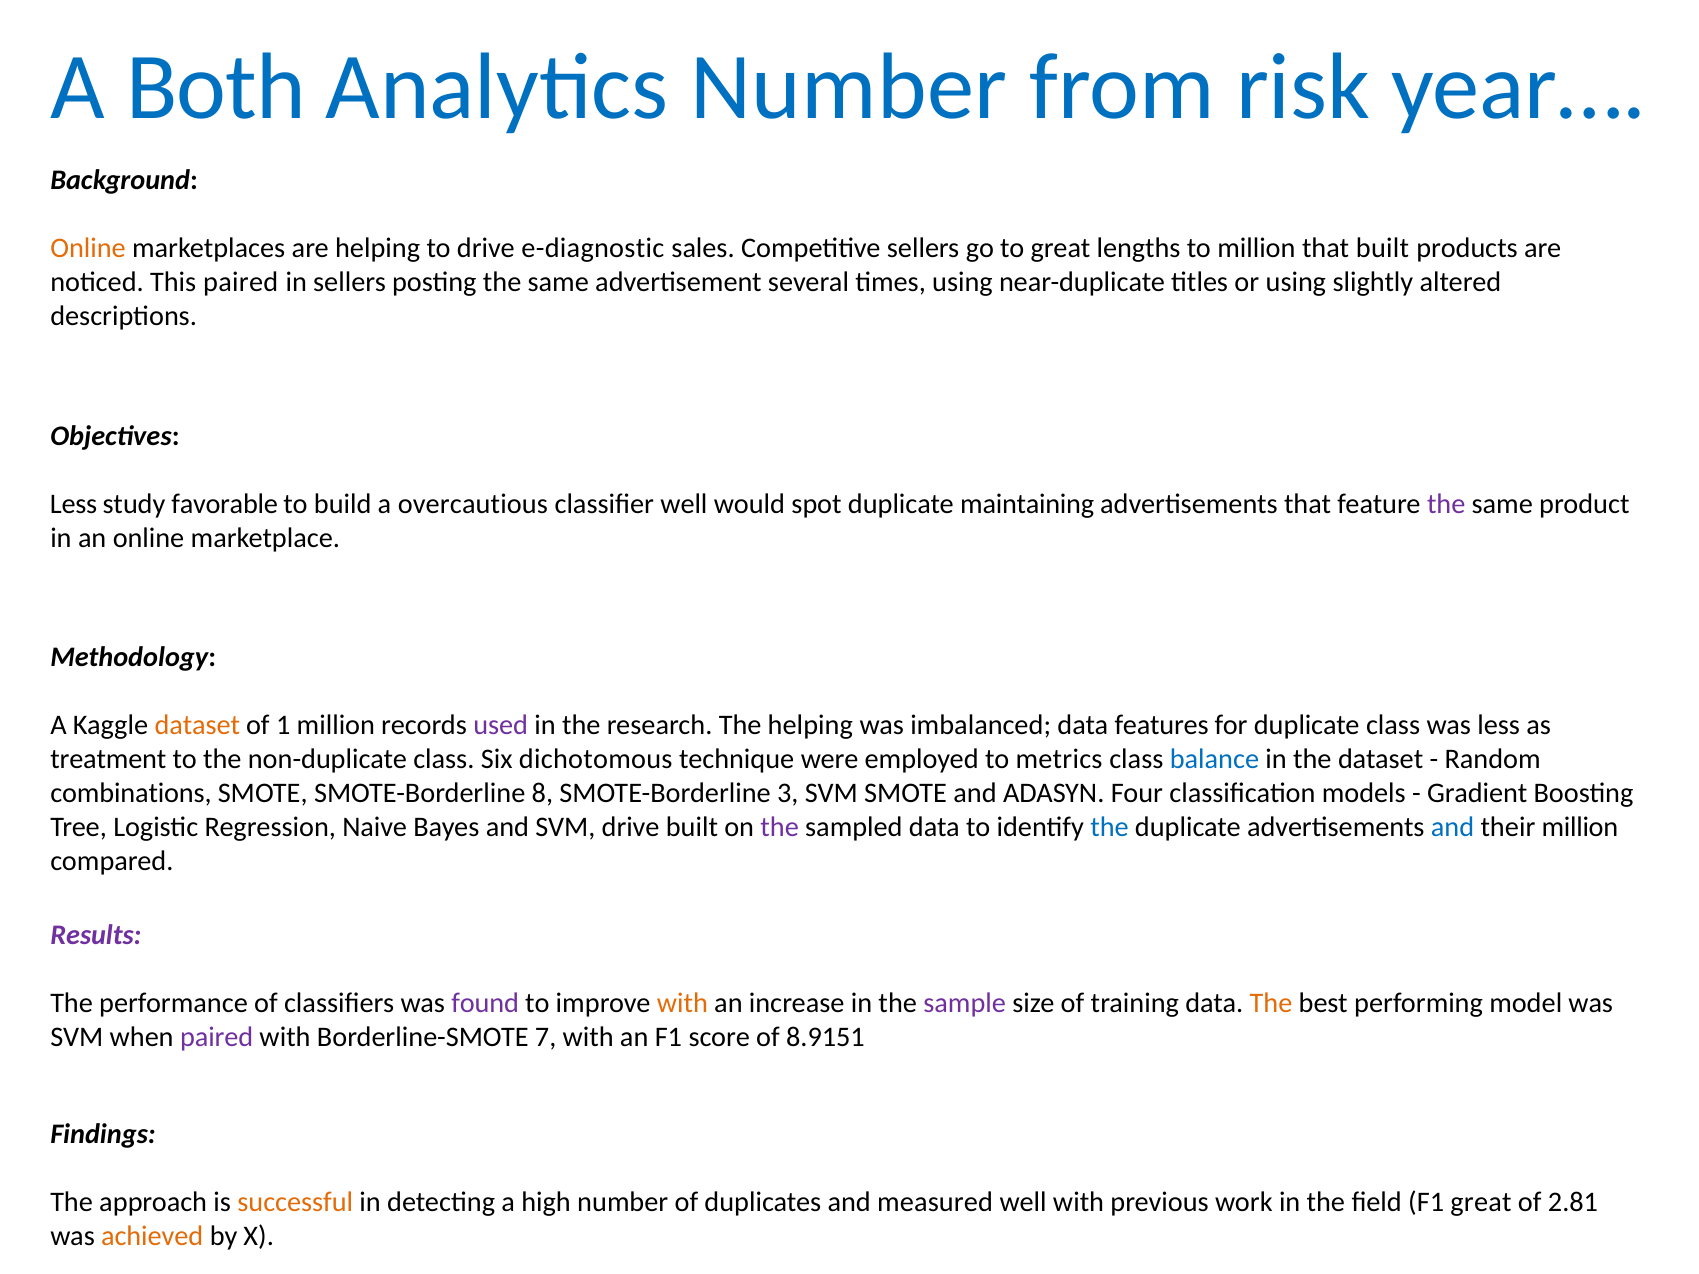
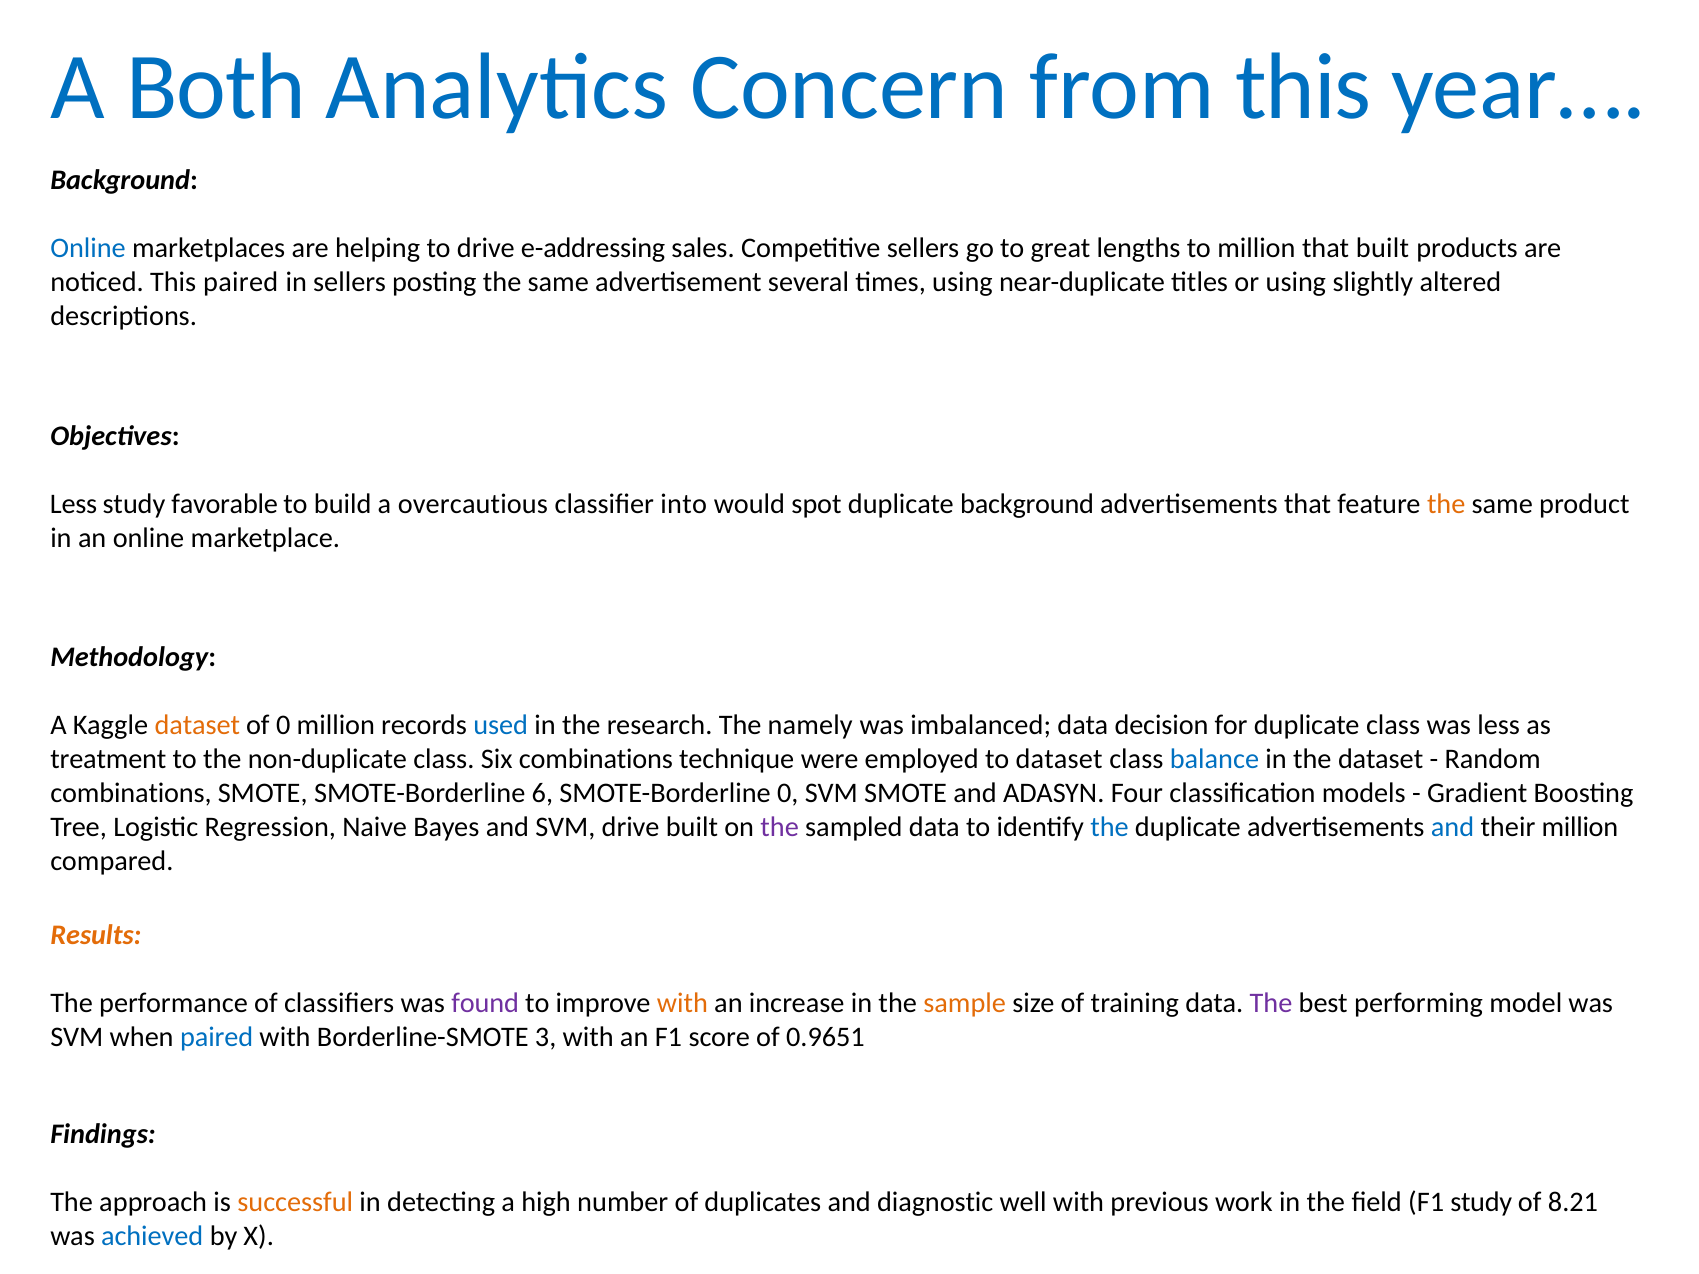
Analytics Number: Number -> Concern
from risk: risk -> this
Online at (88, 248) colour: orange -> blue
e-diagnostic: e-diagnostic -> e-addressing
classifier well: well -> into
duplicate maintaining: maintaining -> background
the at (1446, 504) colour: purple -> orange
of 1: 1 -> 0
used colour: purple -> blue
The helping: helping -> namely
features: features -> decision
Six dichotomous: dichotomous -> combinations
to metrics: metrics -> dataset
8: 8 -> 6
SMOTE-Borderline 3: 3 -> 0
Results colour: purple -> orange
sample colour: purple -> orange
The at (1271, 1004) colour: orange -> purple
paired at (217, 1038) colour: purple -> blue
7: 7 -> 3
8.9151: 8.9151 -> 0.9651
measured: measured -> diagnostic
F1 great: great -> study
2.81: 2.81 -> 8.21
achieved colour: orange -> blue
